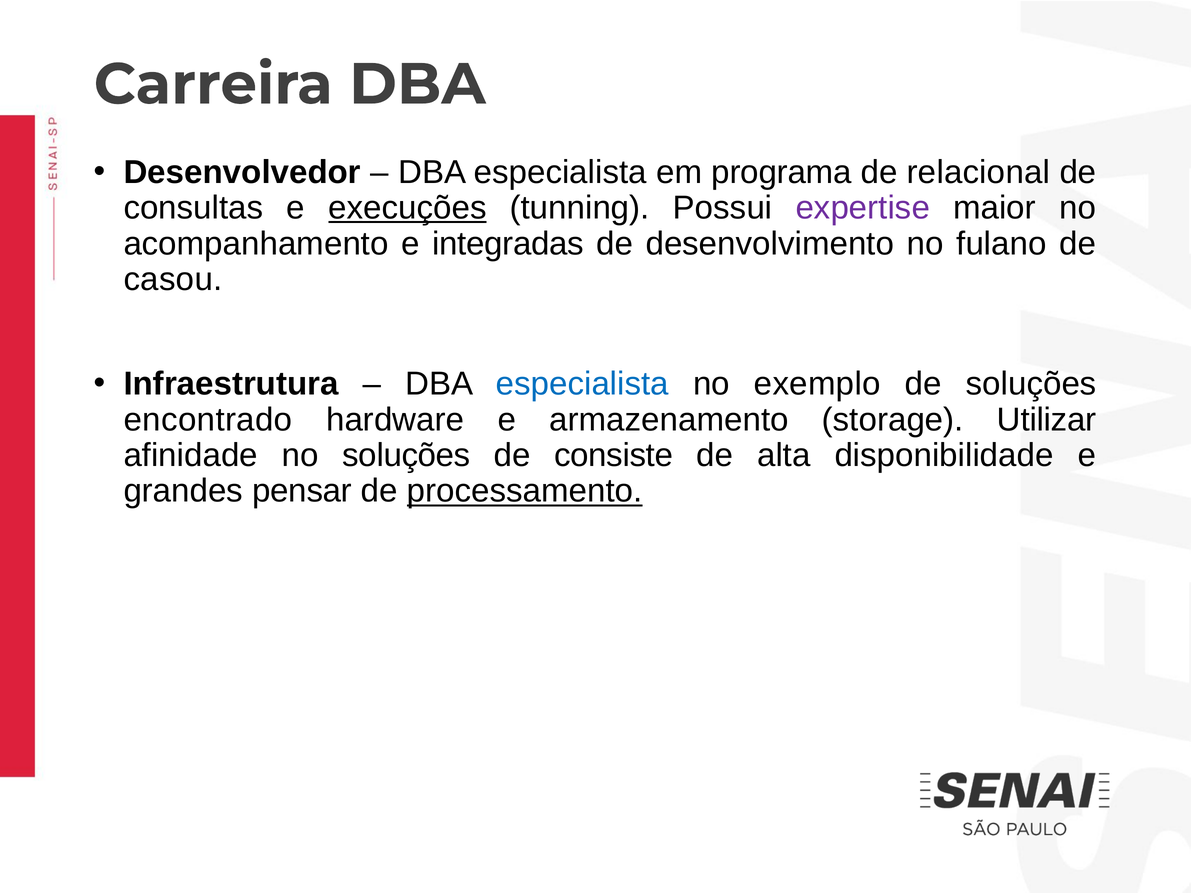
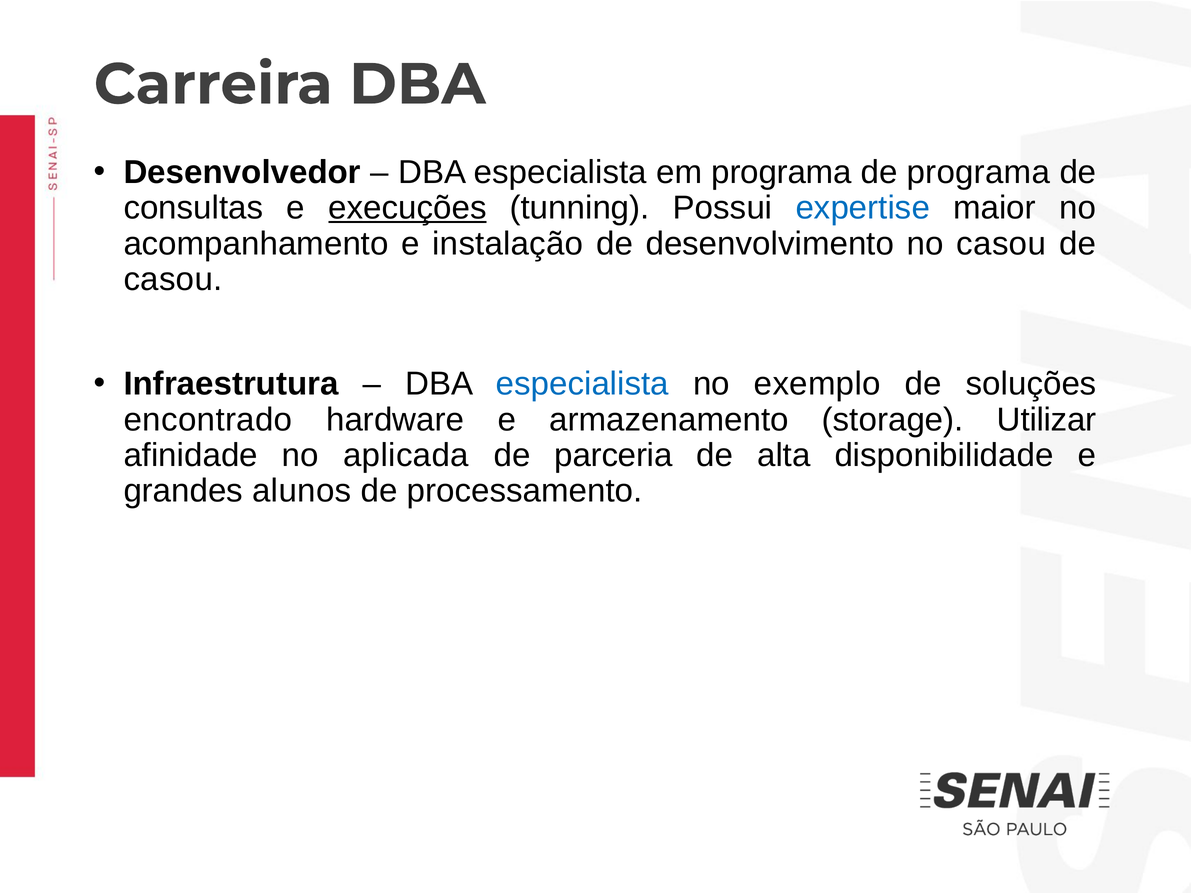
de relacional: relacional -> programa
expertise colour: purple -> blue
integradas: integradas -> instalação
no fulano: fulano -> casou
no soluções: soluções -> aplicada
consiste: consiste -> parceria
pensar: pensar -> alunos
processamento underline: present -> none
